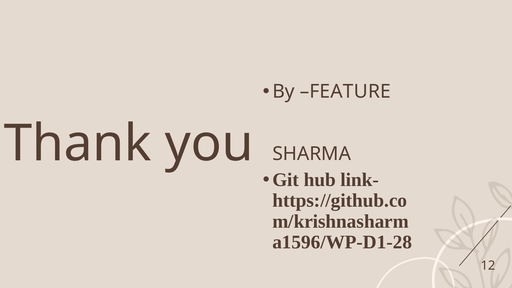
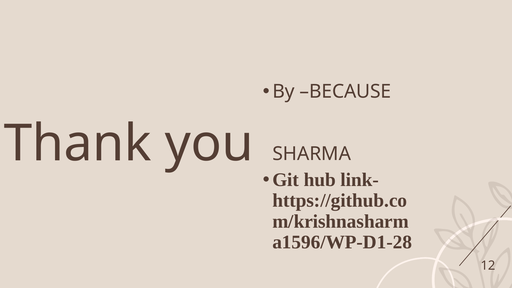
FEATURE: FEATURE -> BECAUSE
